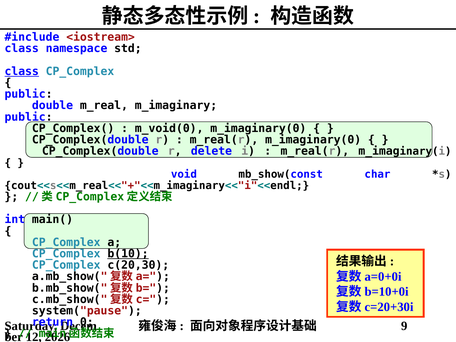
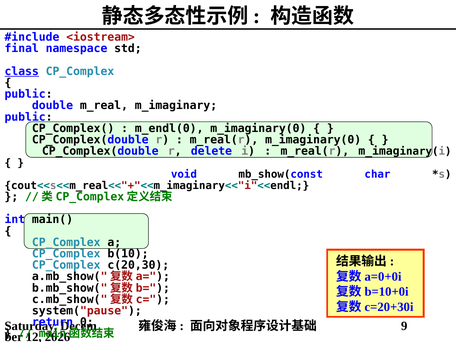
class at (22, 49): class -> final
m_void(0: m_void(0 -> m_endl(0
b(10 underline: present -> none
